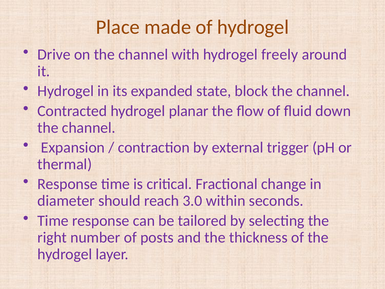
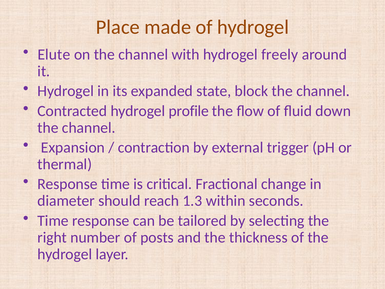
Drive: Drive -> Elute
planar: planar -> profile
3.0: 3.0 -> 1.3
